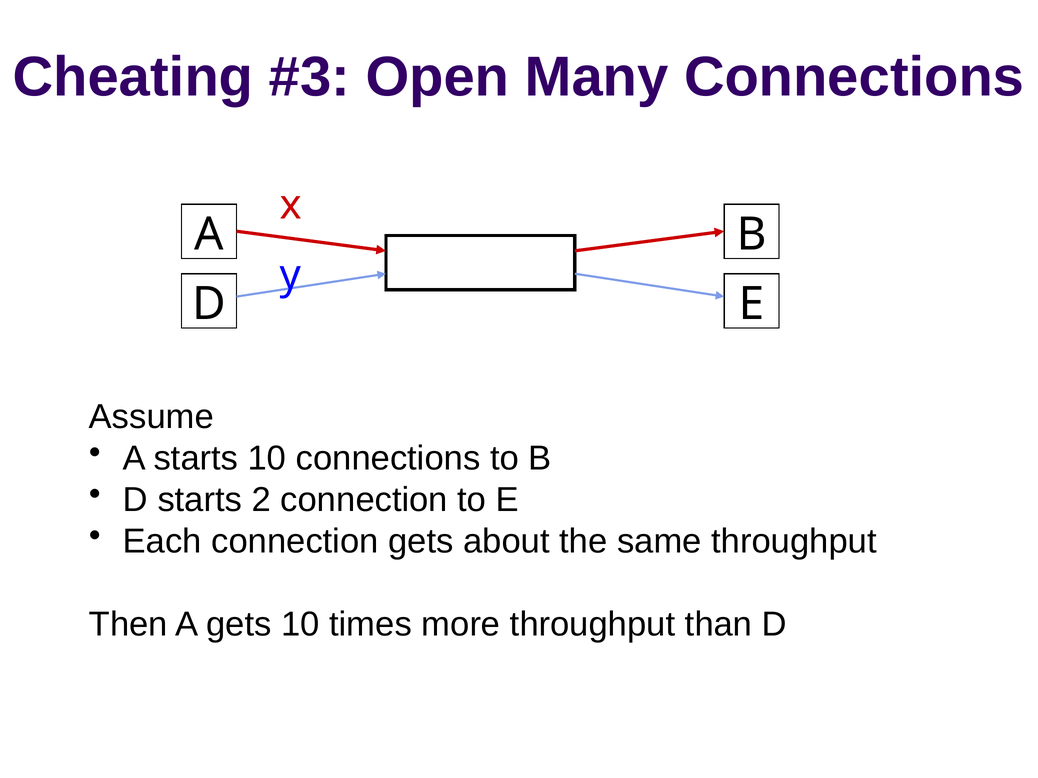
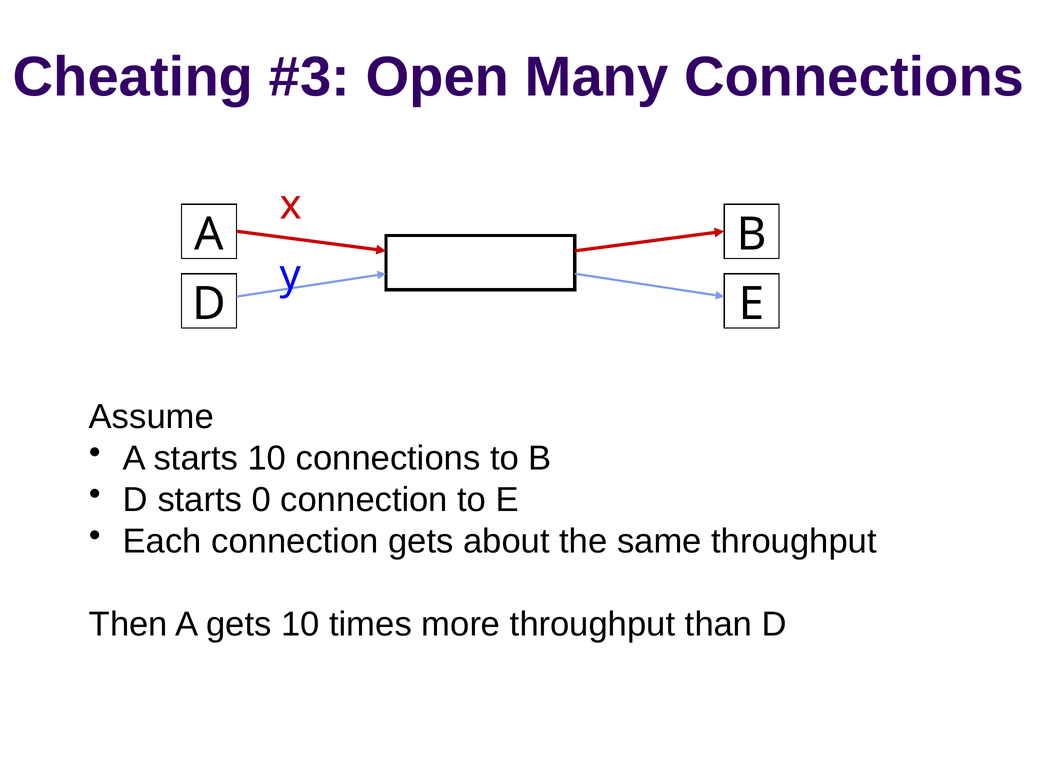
2: 2 -> 0
